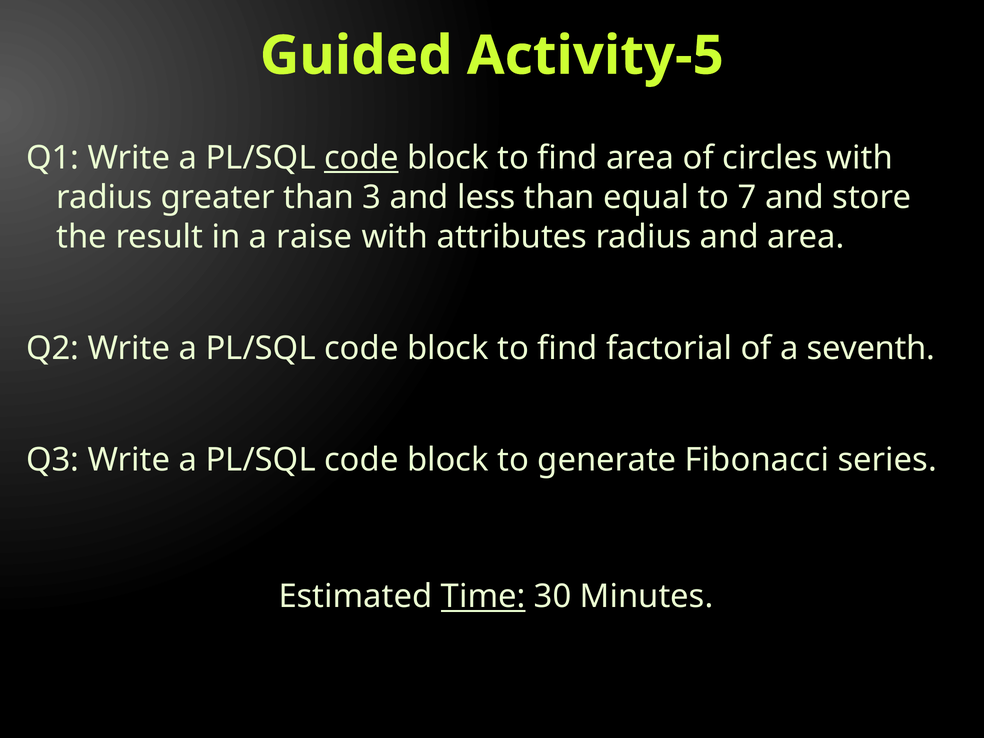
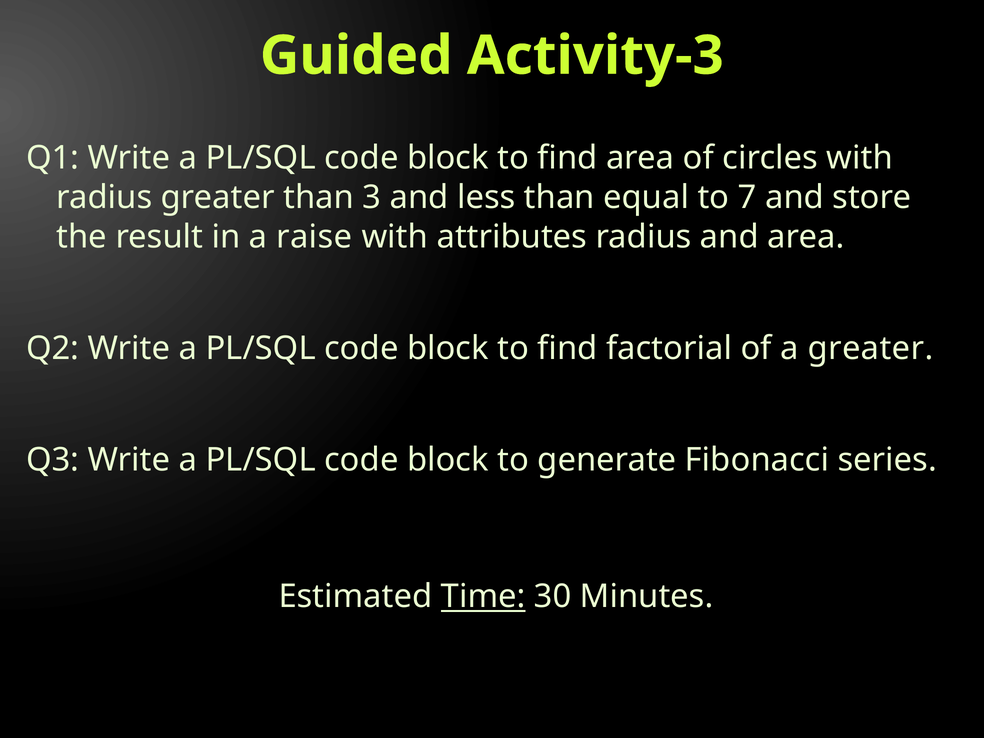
Activity-5: Activity-5 -> Activity-3
code at (361, 158) underline: present -> none
a seventh: seventh -> greater
